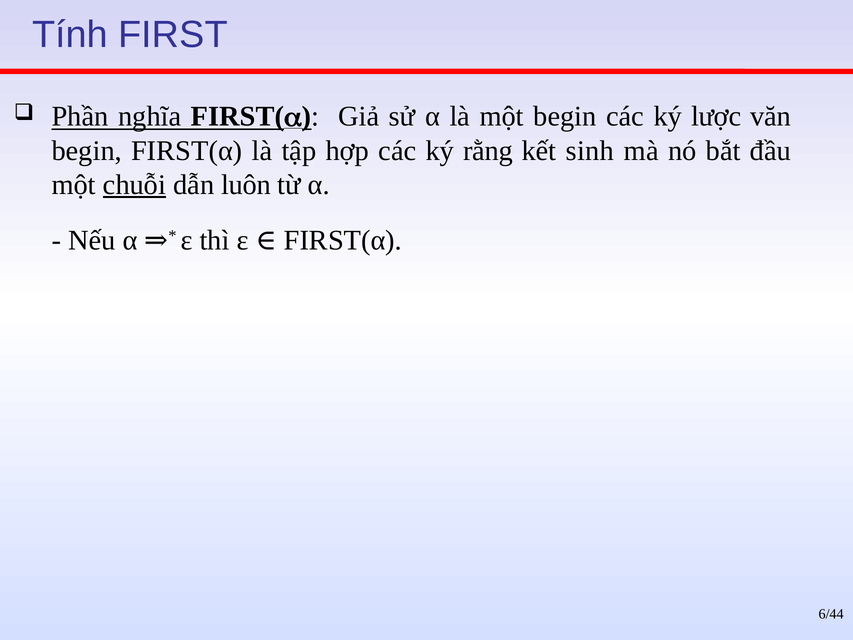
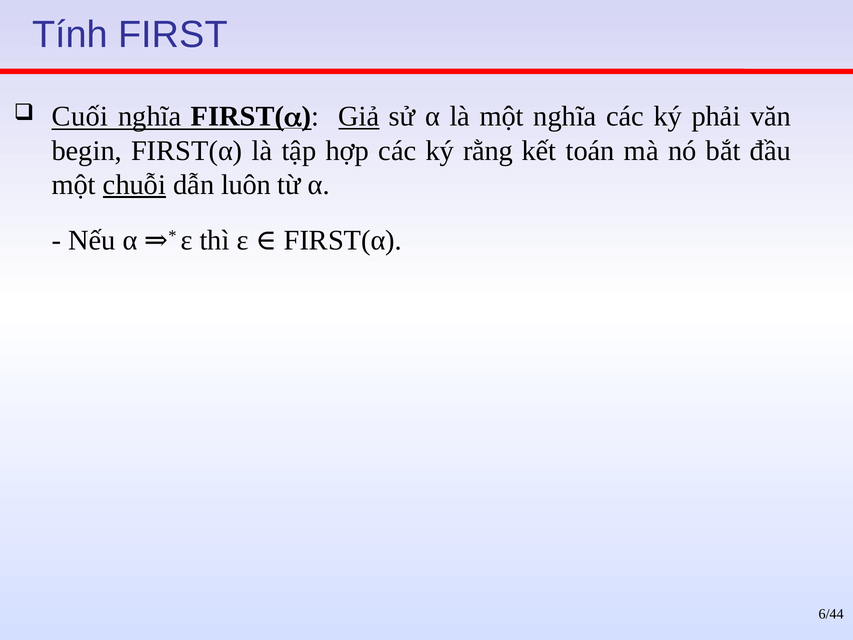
Phần: Phần -> Cuối
Giả underline: none -> present
một begin: begin -> nghĩa
lược: lược -> phải
sinh: sinh -> toán
